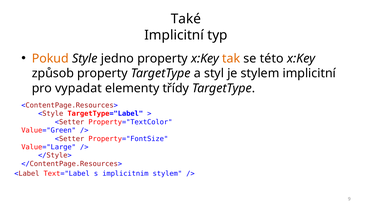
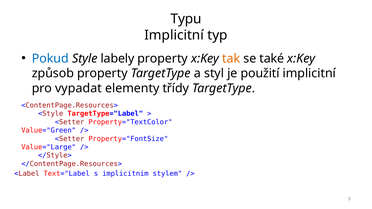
Také: Také -> Typu
Pokud colour: orange -> blue
jedno: jedno -> labely
této: této -> také
je stylem: stylem -> použití
